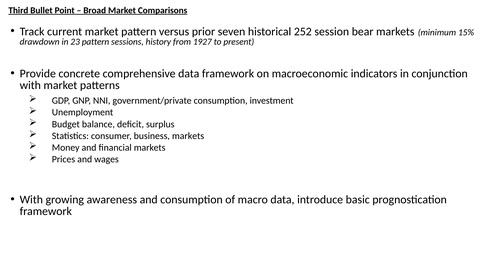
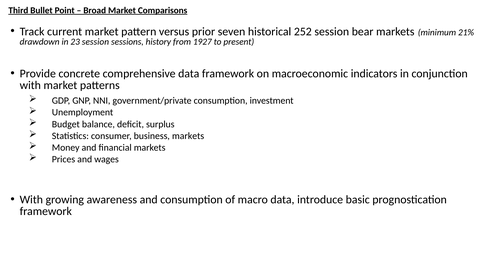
15%: 15% -> 21%
23 pattern: pattern -> session
